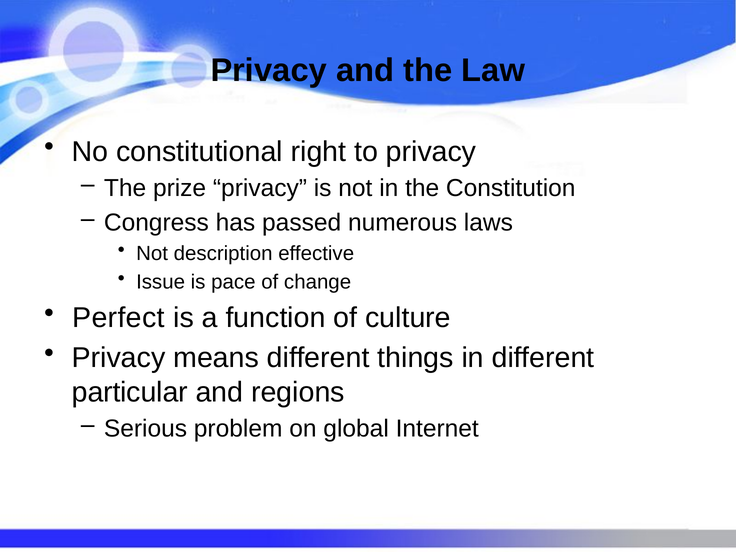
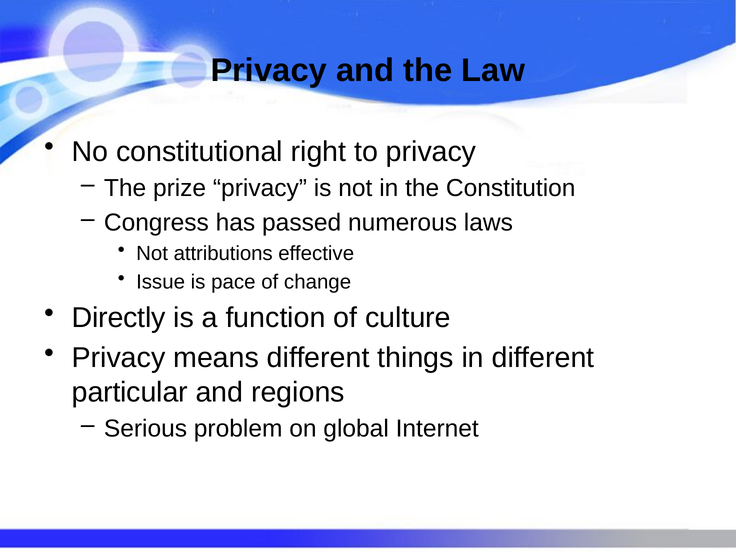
description: description -> attributions
Perfect: Perfect -> Directly
